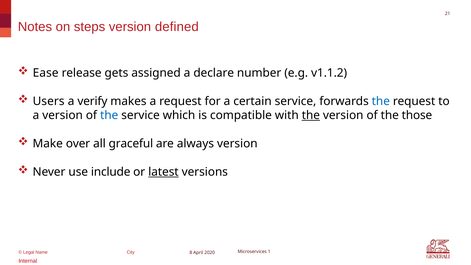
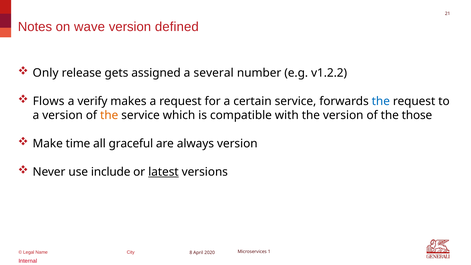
steps: steps -> wave
Ease: Ease -> Only
declare: declare -> several
v1.1.2: v1.1.2 -> v1.2.2
Users: Users -> Flows
the at (109, 115) colour: blue -> orange
the at (311, 115) underline: present -> none
over: over -> time
